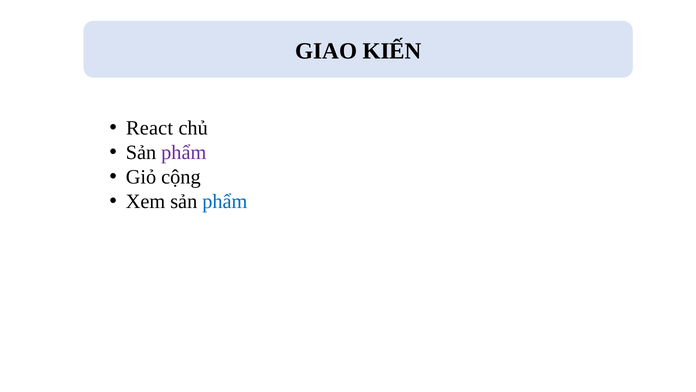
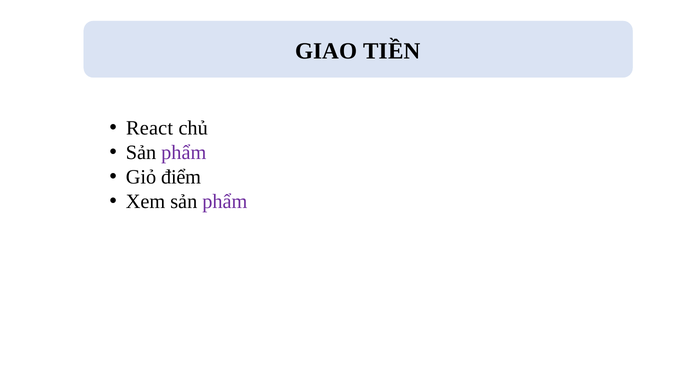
KIẾN: KIẾN -> TIỀN
cộng: cộng -> điểm
phẩm at (225, 201) colour: blue -> purple
